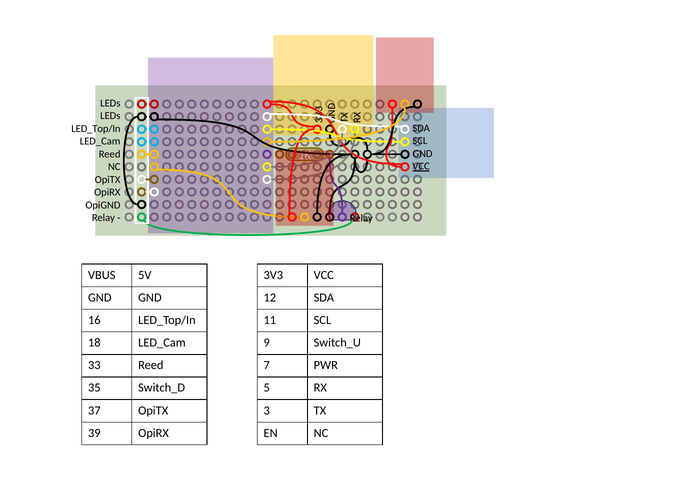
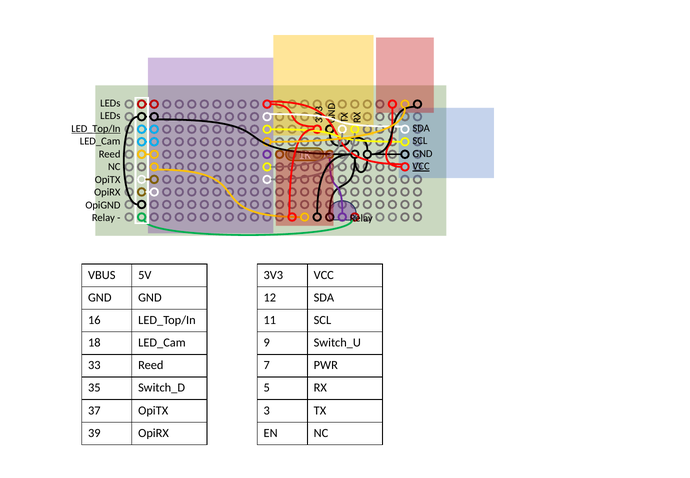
LED_Top/In at (96, 128) underline: none -> present
